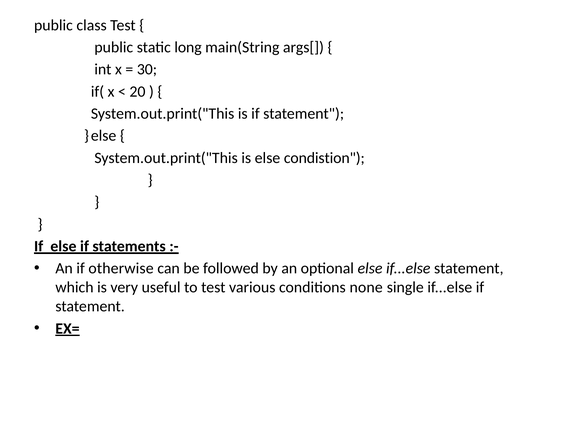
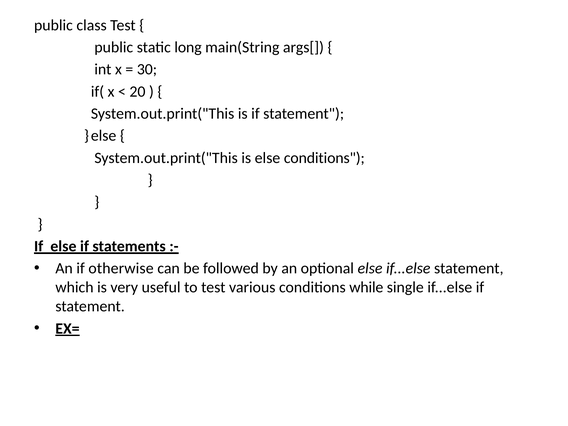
else condistion: condistion -> conditions
none: none -> while
